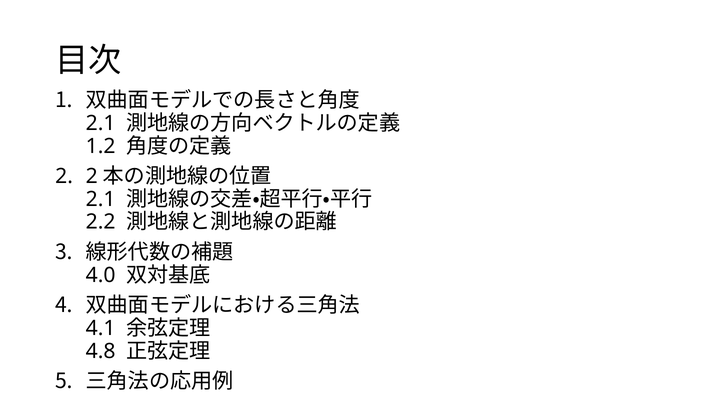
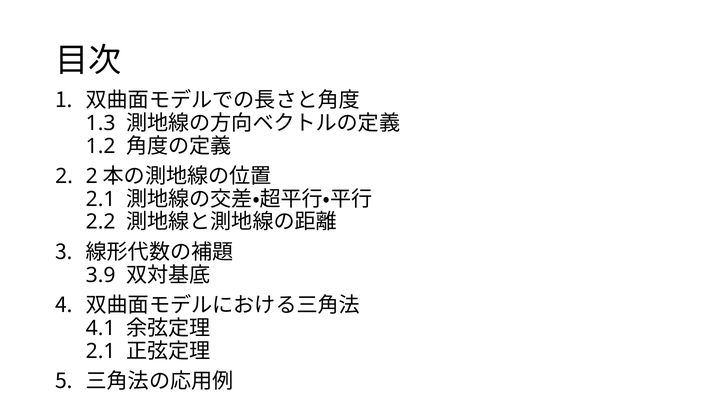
2.1 at (101, 123): 2.1 -> 1.3
4.0: 4.0 -> 3.9
4.8 at (101, 351): 4.8 -> 2.1
